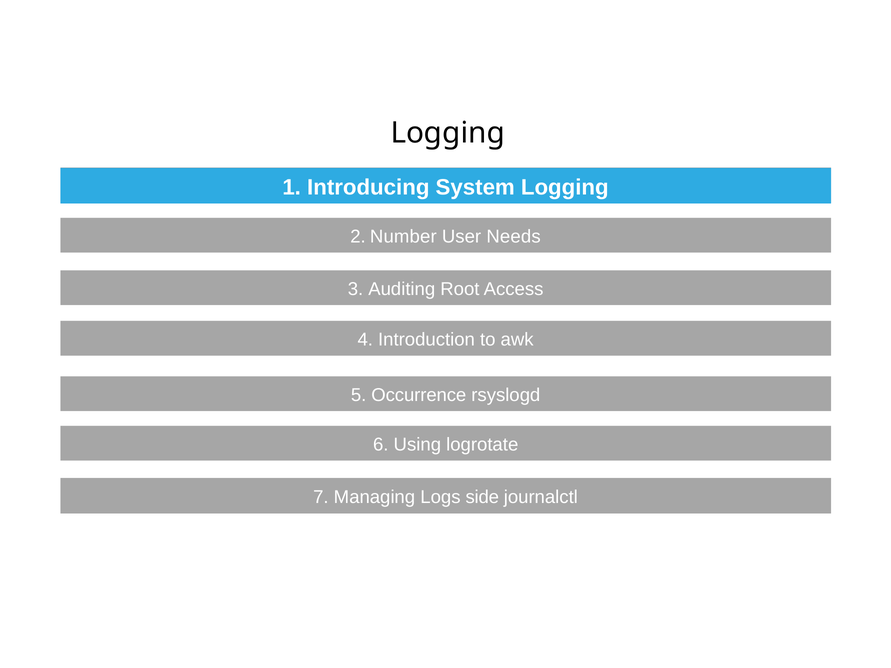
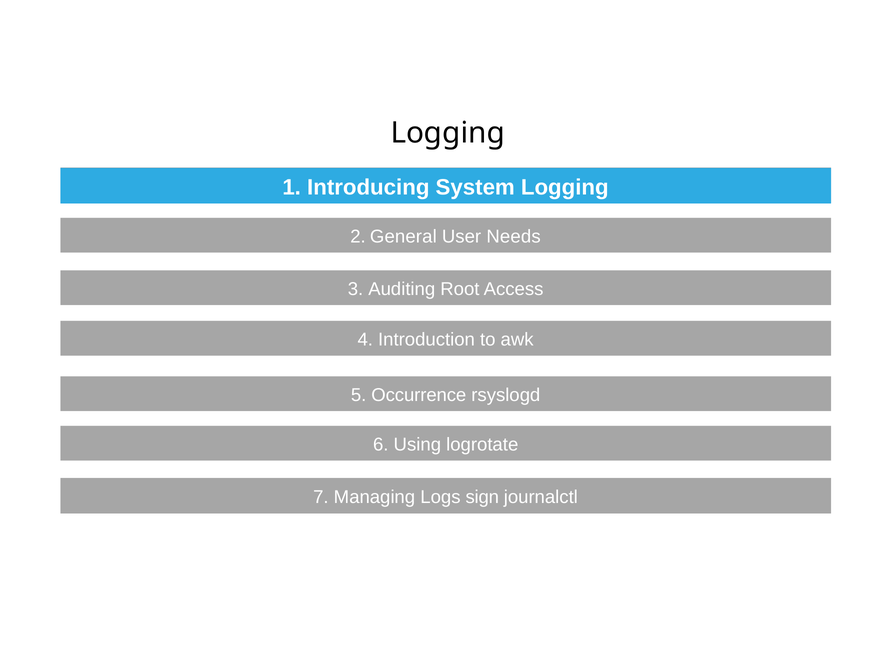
Number: Number -> General
side: side -> sign
